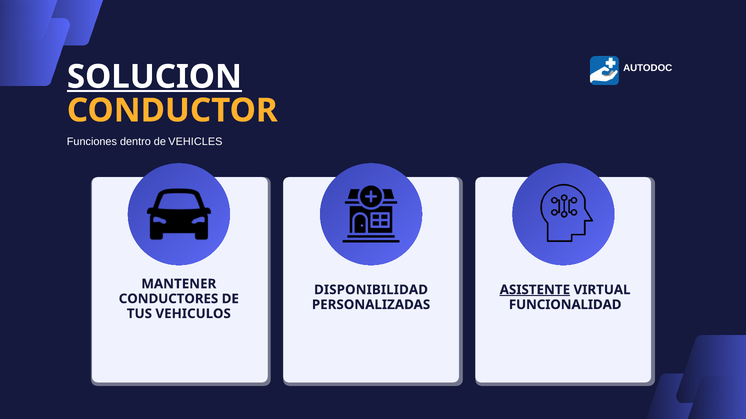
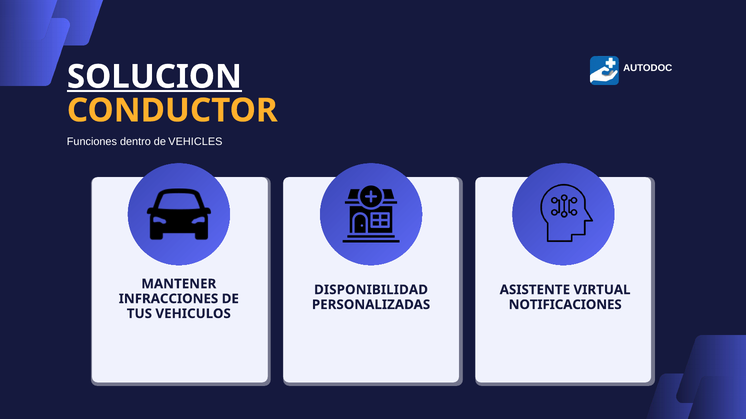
ASISTENTE underline: present -> none
CONDUCTORES: CONDUCTORES -> INFRACCIONES
FUNCIONALIDAD: FUNCIONALIDAD -> NOTIFICACIONES
